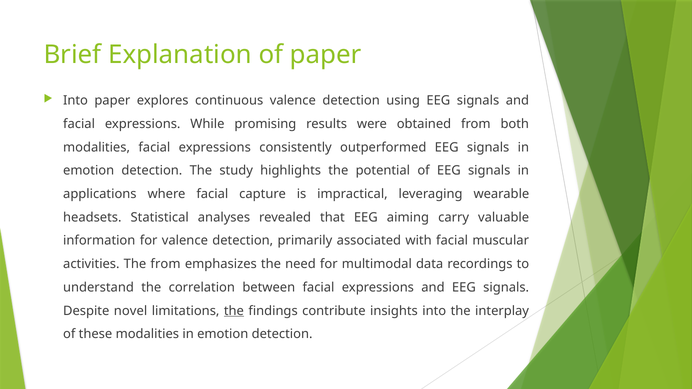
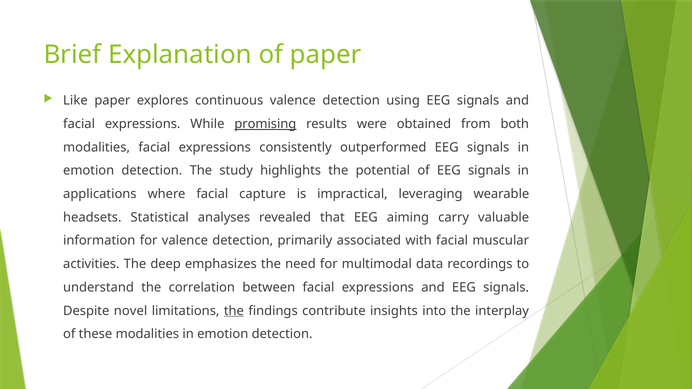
Into at (75, 101): Into -> Like
promising underline: none -> present
The from: from -> deep
